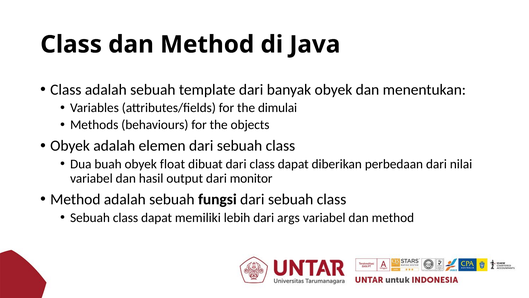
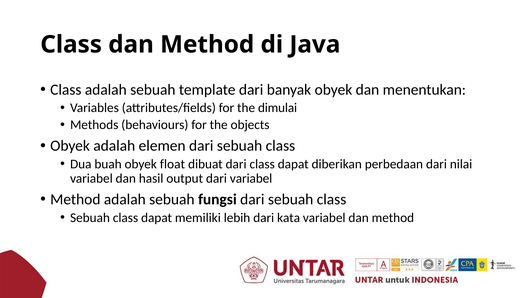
dari monitor: monitor -> variabel
args: args -> kata
